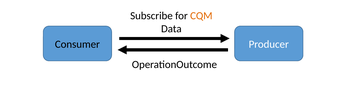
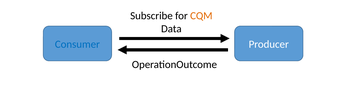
Consumer colour: black -> blue
